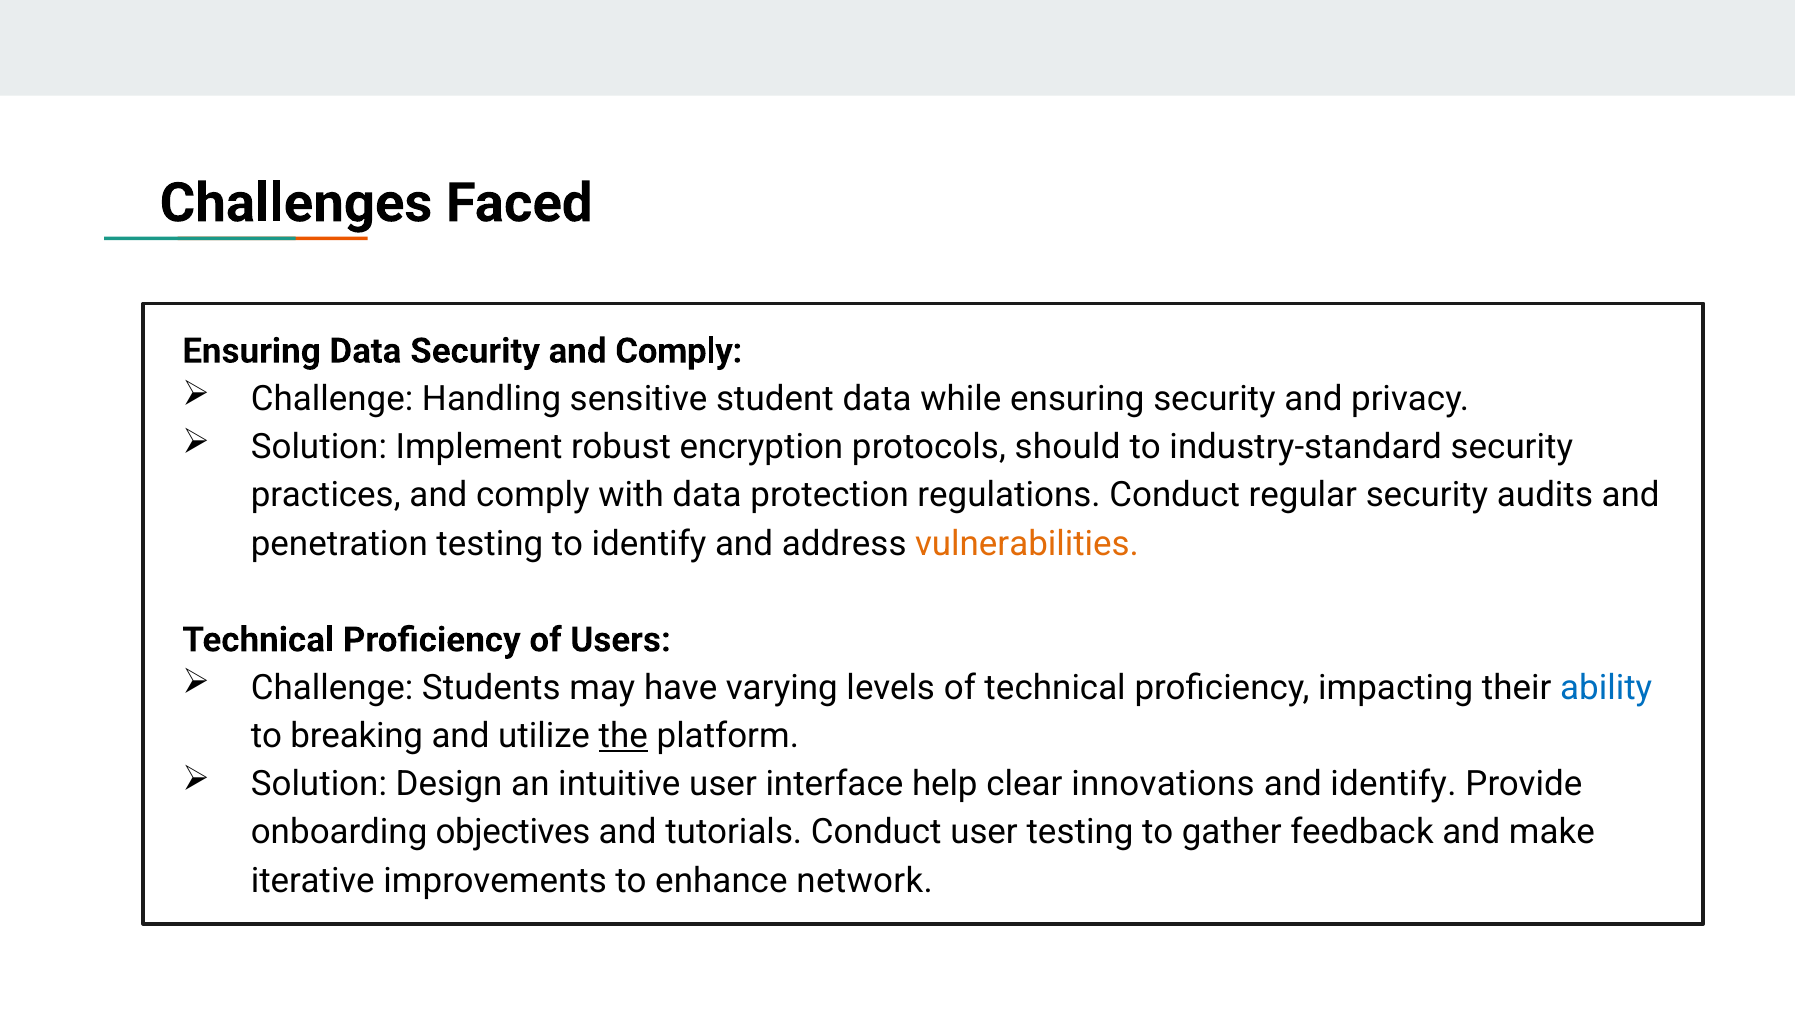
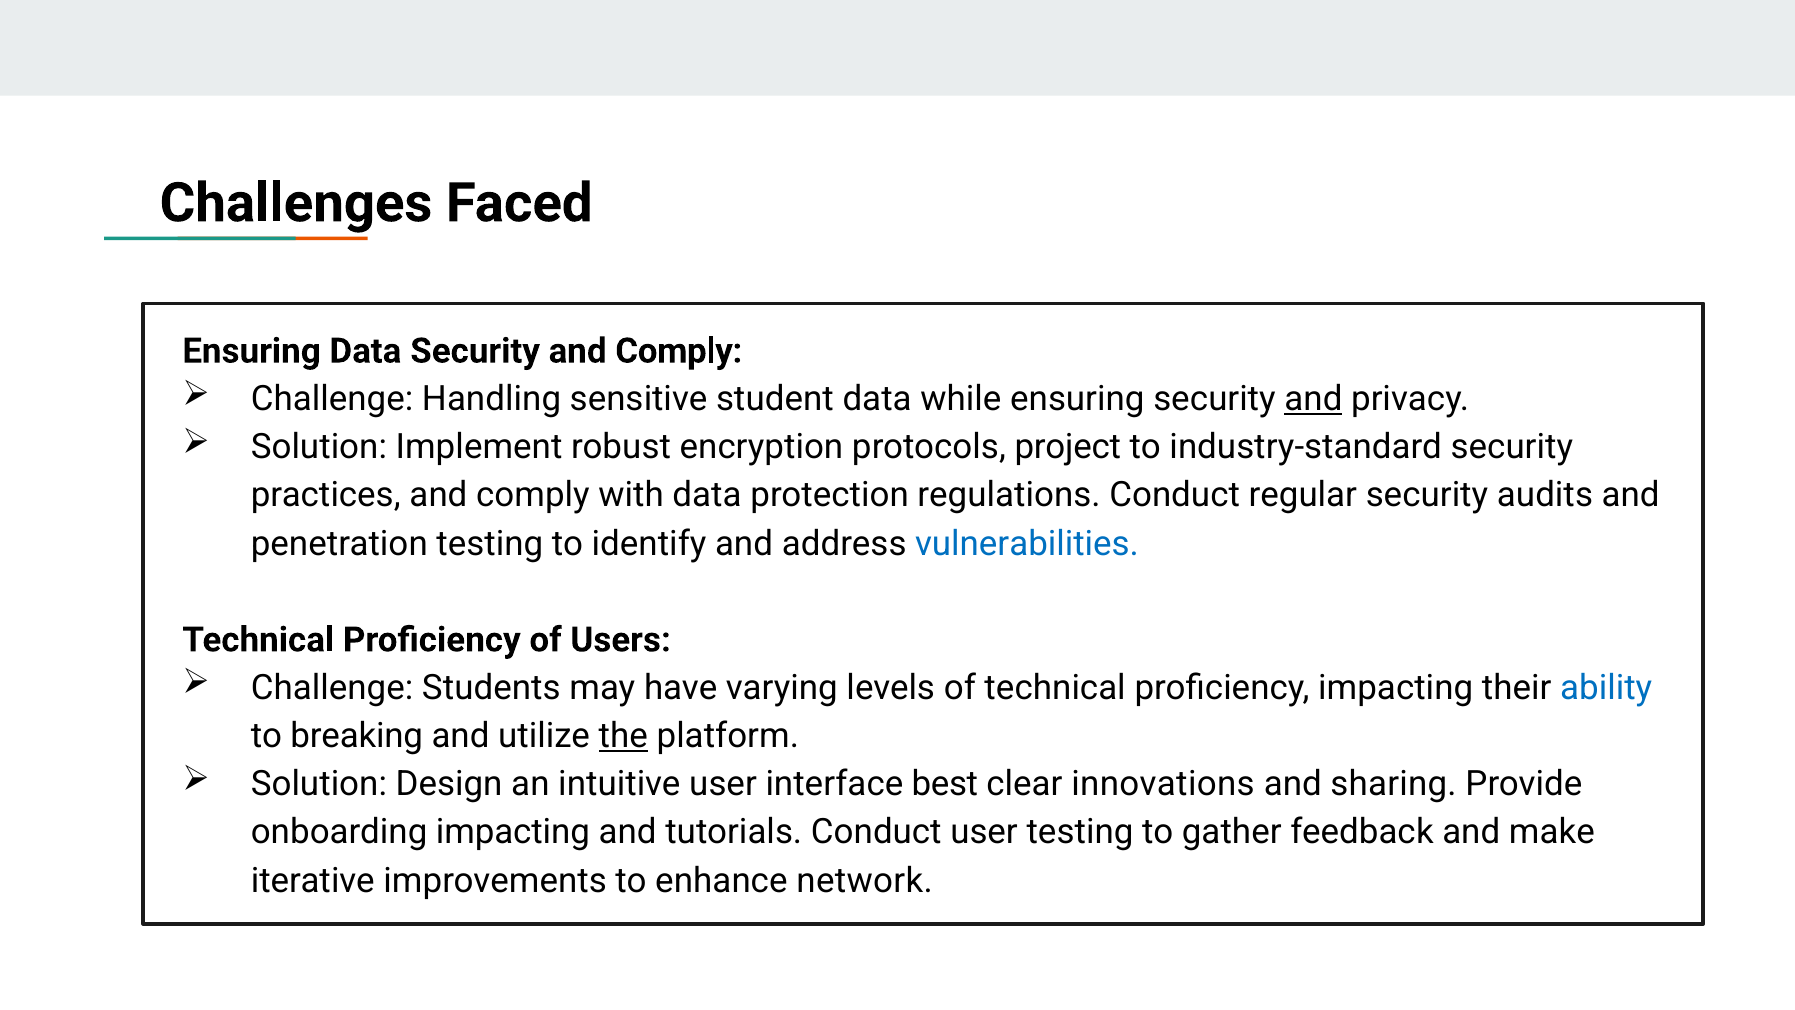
and at (1313, 399) underline: none -> present
should: should -> project
vulnerabilities colour: orange -> blue
help: help -> best
and identify: identify -> sharing
onboarding objectives: objectives -> impacting
